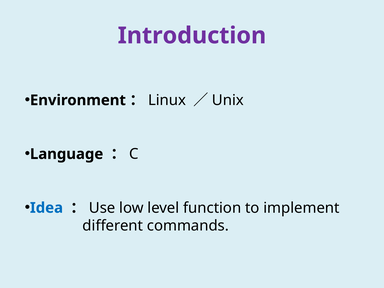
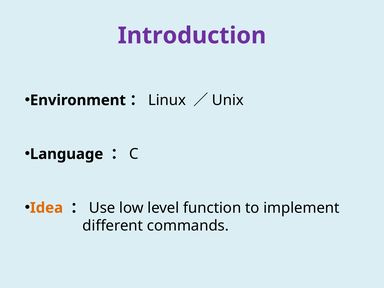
Idea colour: blue -> orange
